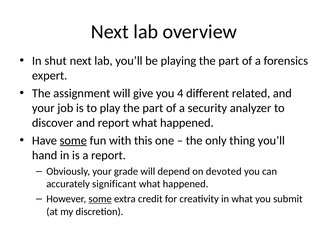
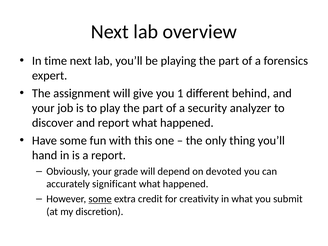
shut: shut -> time
4: 4 -> 1
related: related -> behind
some at (73, 140) underline: present -> none
